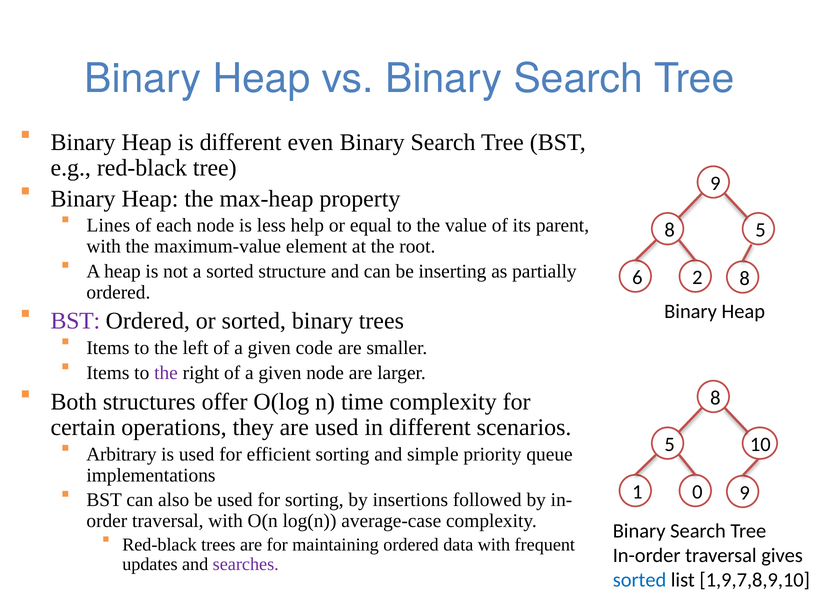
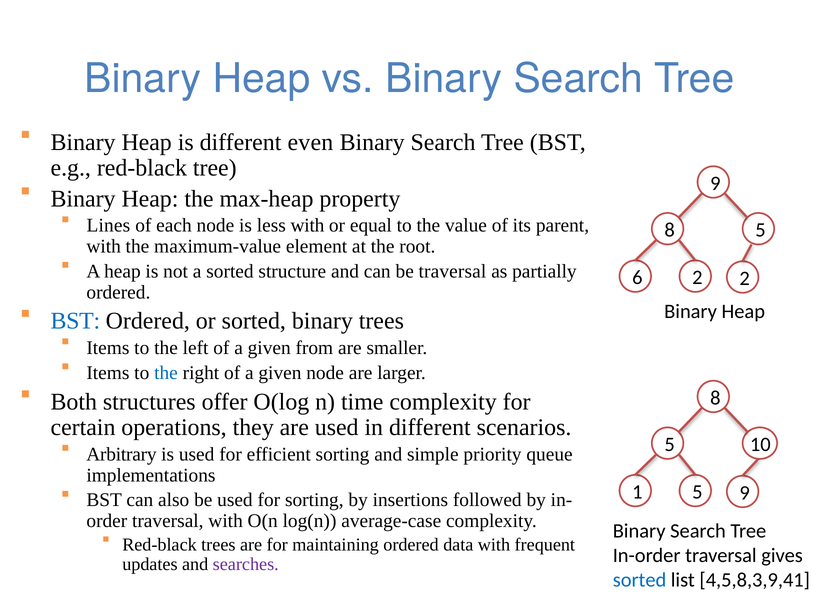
less help: help -> with
be inserting: inserting -> traversal
2 8: 8 -> 2
BST at (75, 321) colour: purple -> blue
code: code -> from
the at (166, 373) colour: purple -> blue
1 0: 0 -> 5
1,9,7,8,9,10: 1,9,7,8,9,10 -> 4,5,8,3,9,41
